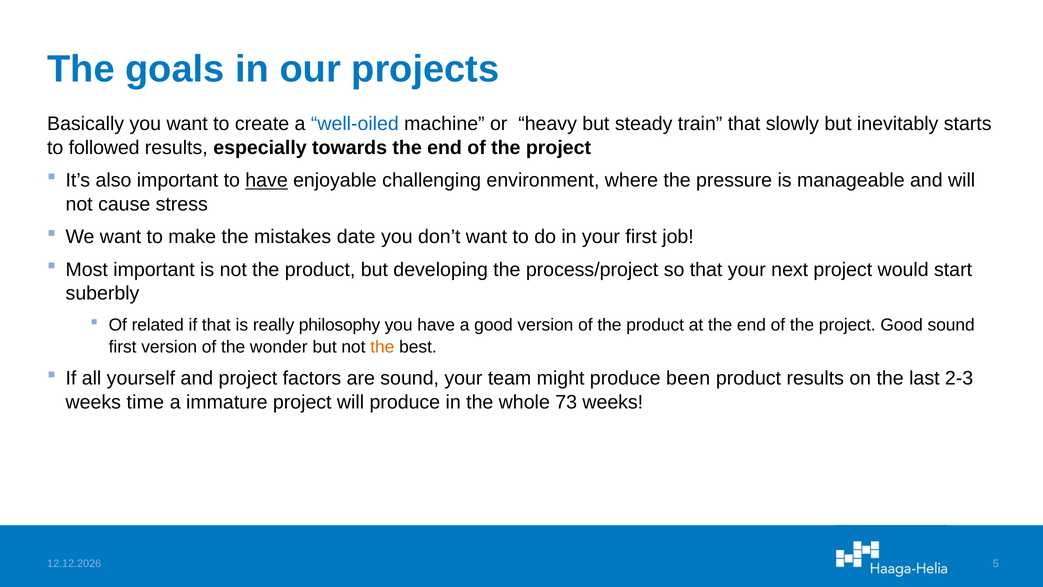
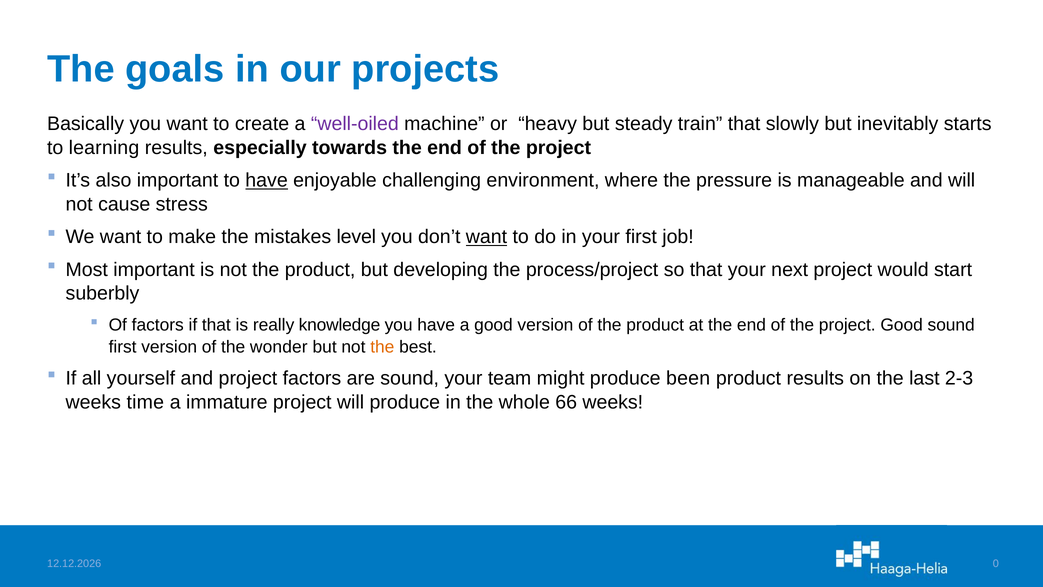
well-oiled colour: blue -> purple
followed: followed -> learning
date: date -> level
want at (486, 237) underline: none -> present
Of related: related -> factors
philosophy: philosophy -> knowledge
73: 73 -> 66
5: 5 -> 0
